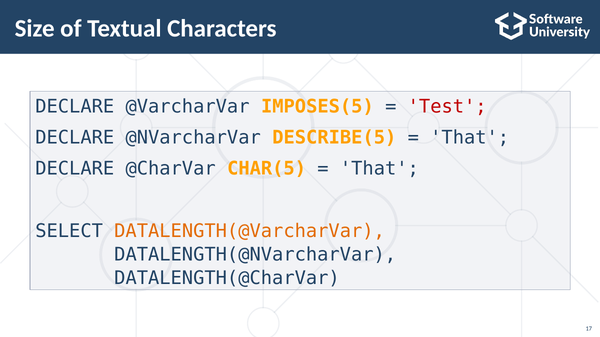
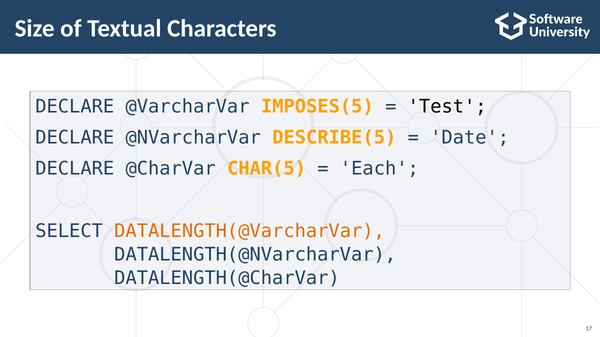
Test colour: red -> black
That at (470, 138): That -> Date
That at (379, 169): That -> Each
